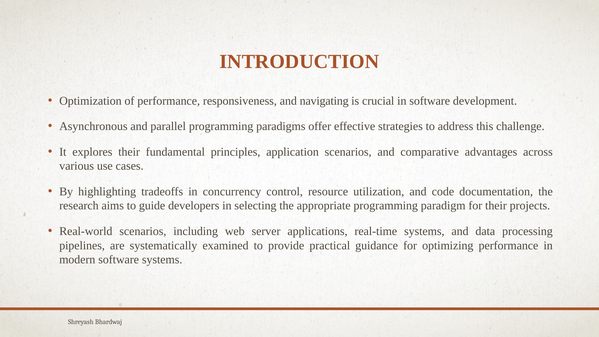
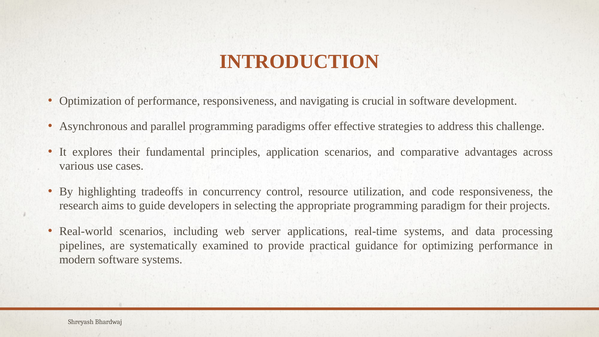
code documentation: documentation -> responsiveness
